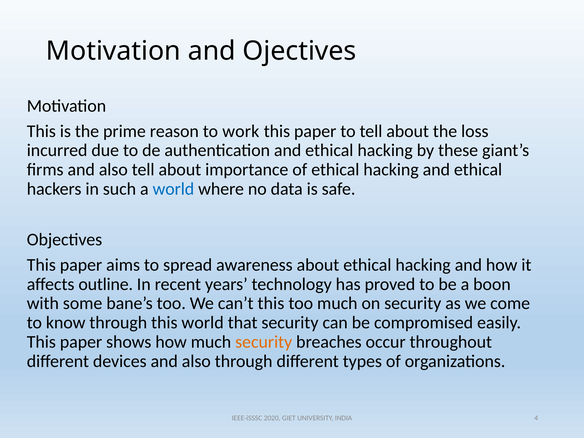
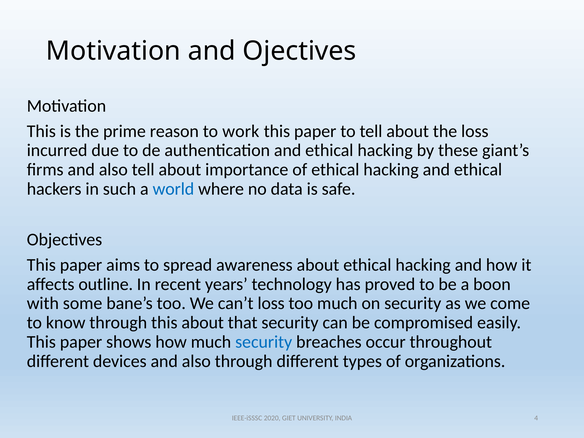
can’t this: this -> loss
this world: world -> about
security at (264, 342) colour: orange -> blue
